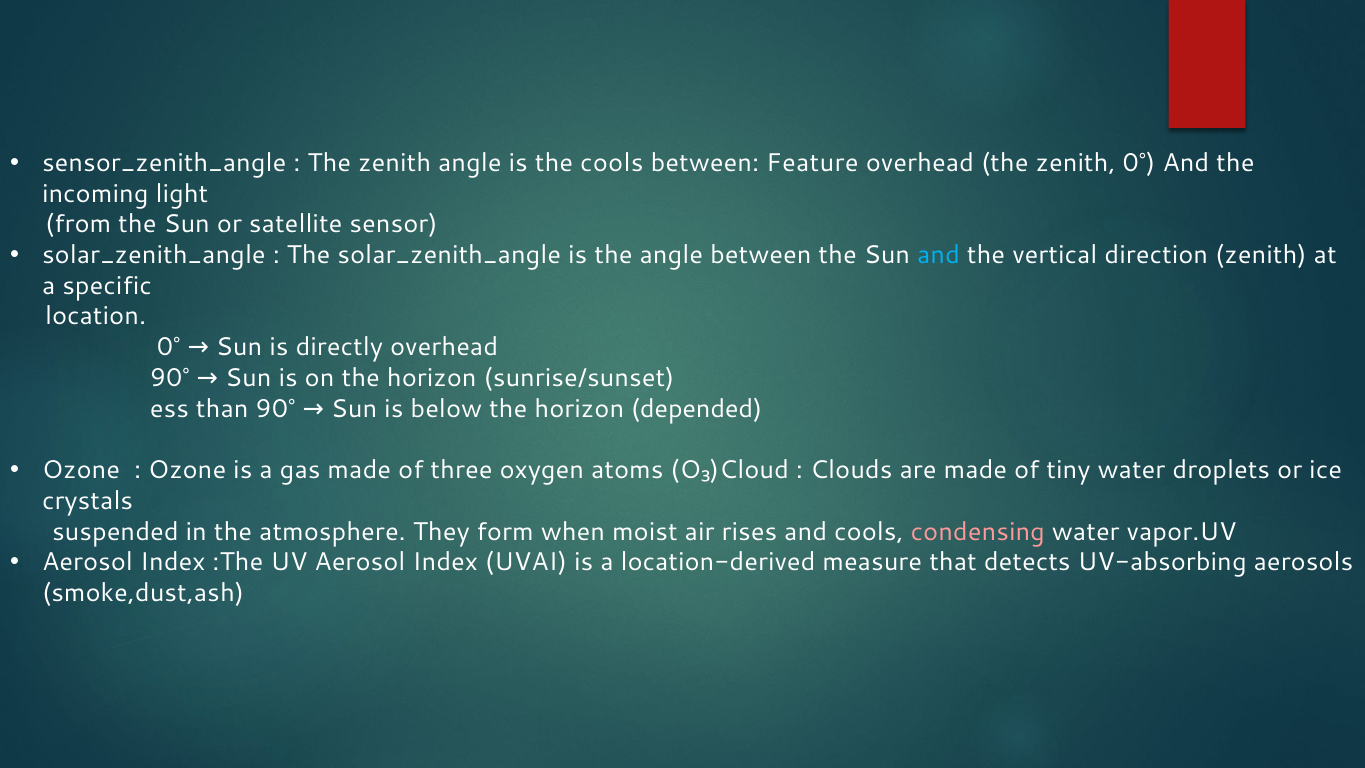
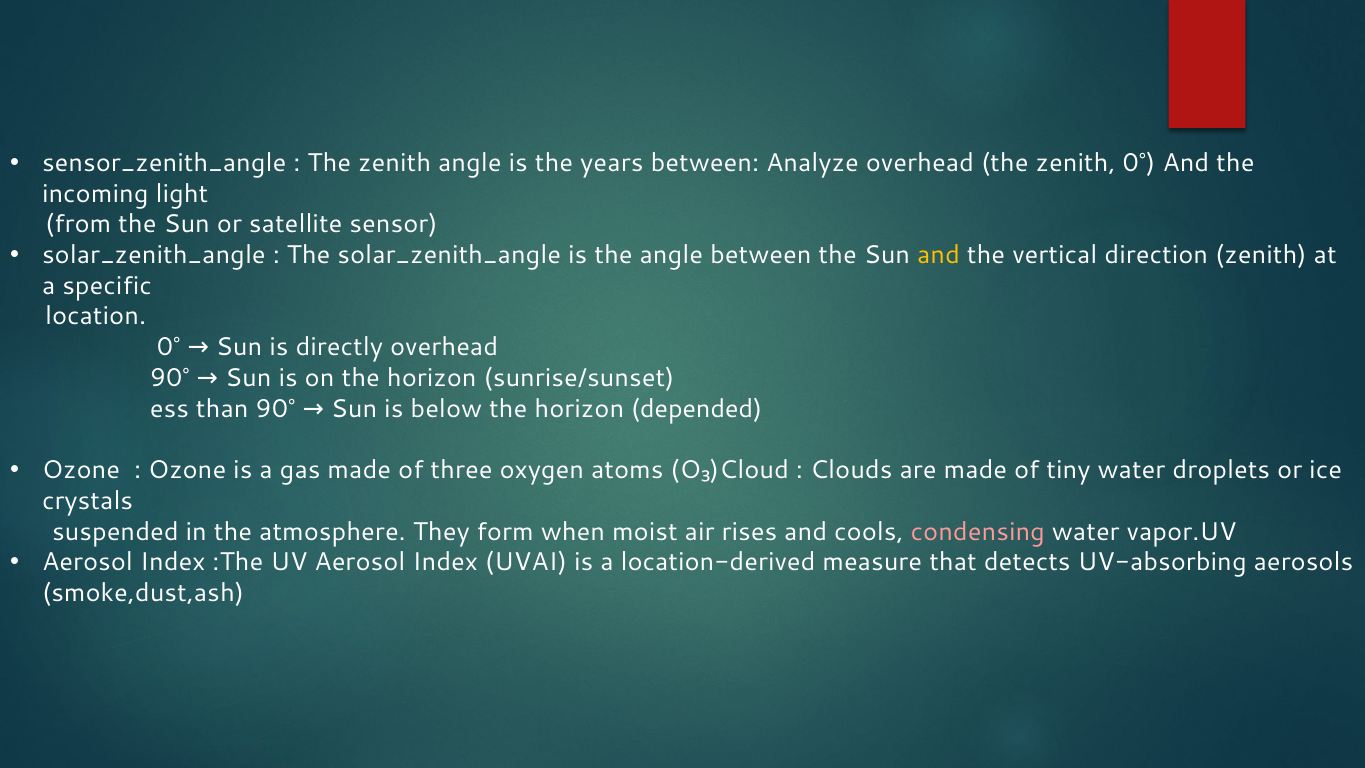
the cools: cools -> years
Feature: Feature -> Analyze
and at (939, 255) colour: light blue -> yellow
